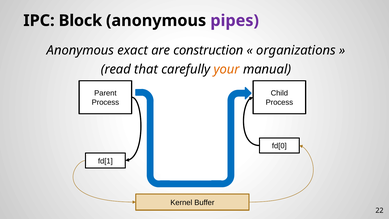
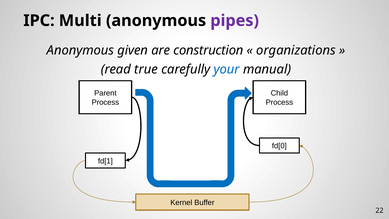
Block: Block -> Multi
exact: exact -> given
that: that -> true
your colour: orange -> blue
